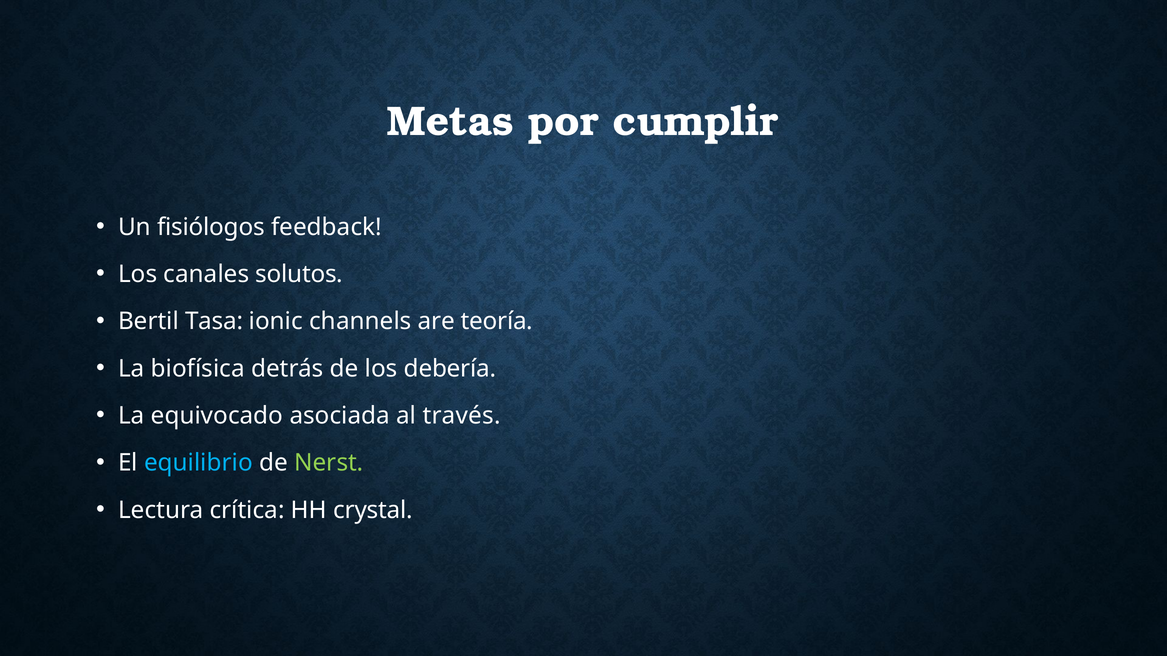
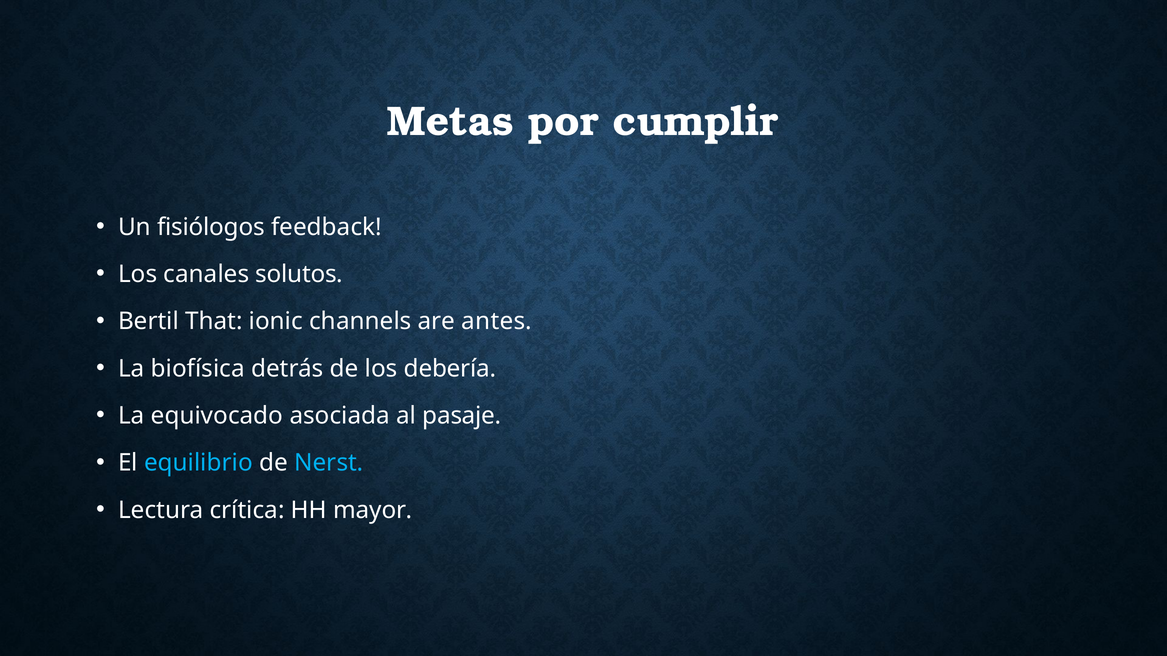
Tasa: Tasa -> That
teoría: teoría -> antes
través: través -> pasaje
Nerst colour: light green -> light blue
crystal: crystal -> mayor
